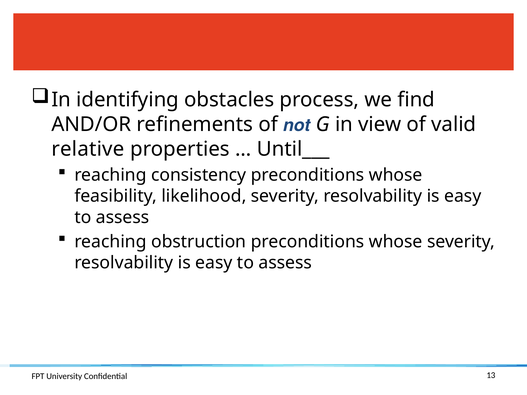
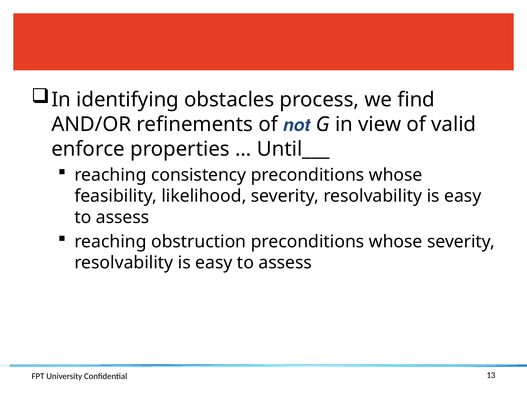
relative: relative -> enforce
